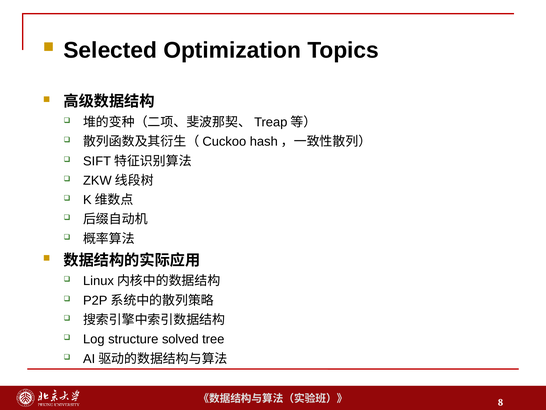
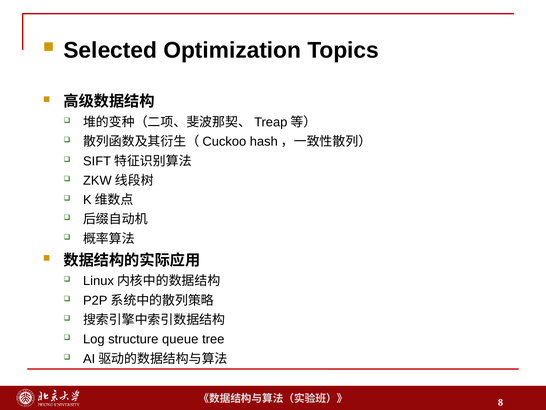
solved: solved -> queue
